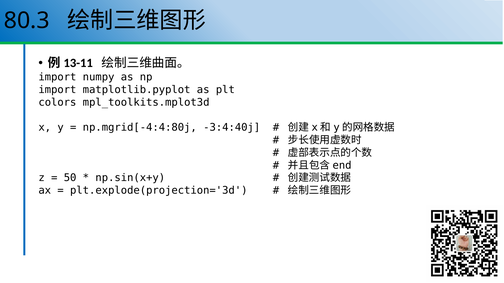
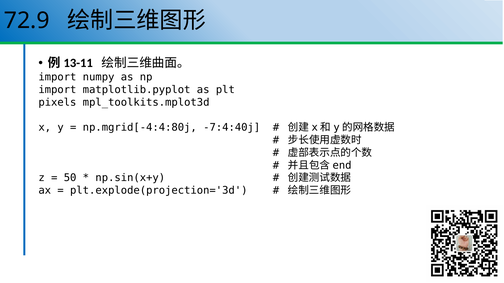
80.3: 80.3 -> 72.9
colors: colors -> pixels
-3:4:40j: -3:4:40j -> -7:4:40j
